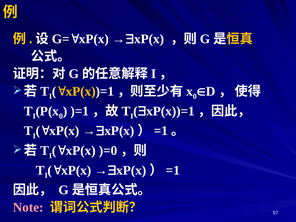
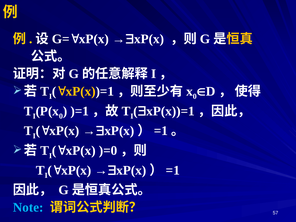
Note colour: pink -> light blue
